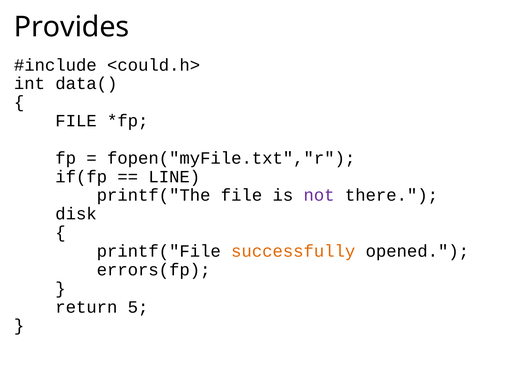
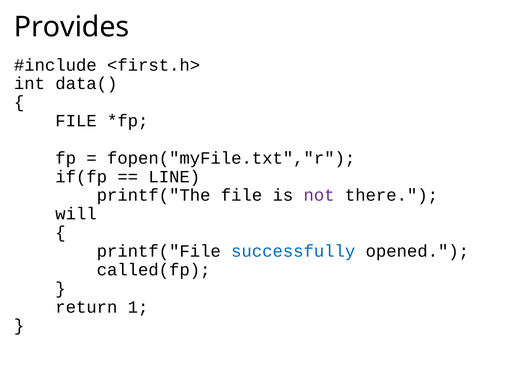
<could.h>: <could.h> -> <first.h>
disk: disk -> will
successfully colour: orange -> blue
errors(fp: errors(fp -> called(fp
5: 5 -> 1
